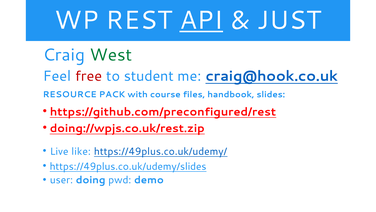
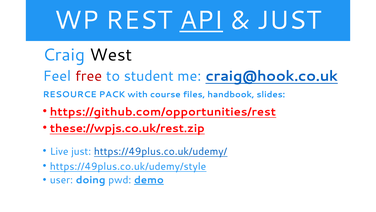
West colour: green -> black
https://github.com/preconfigured/rest: https://github.com/preconfigured/rest -> https://github.com/opportunities/rest
doing://wpjs.co.uk/rest.zip: doing://wpjs.co.uk/rest.zip -> these://wpjs.co.uk/rest.zip
Live like: like -> just
https://49plus.co.uk/udemy/slides: https://49plus.co.uk/udemy/slides -> https://49plus.co.uk/udemy/style
demo underline: none -> present
